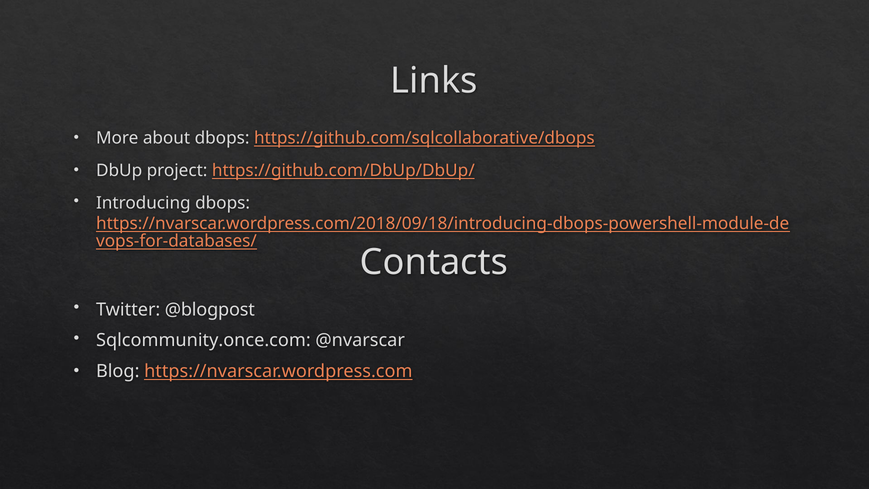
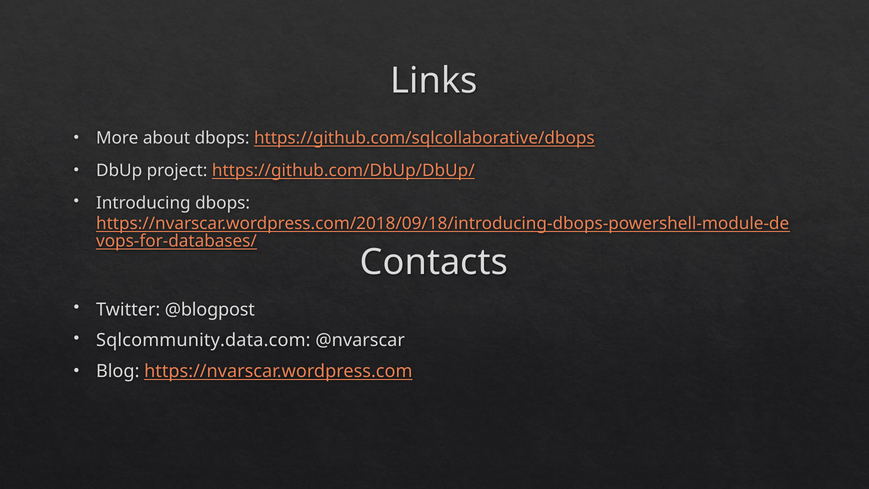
Sqlcommunity.once.com: Sqlcommunity.once.com -> Sqlcommunity.data.com
